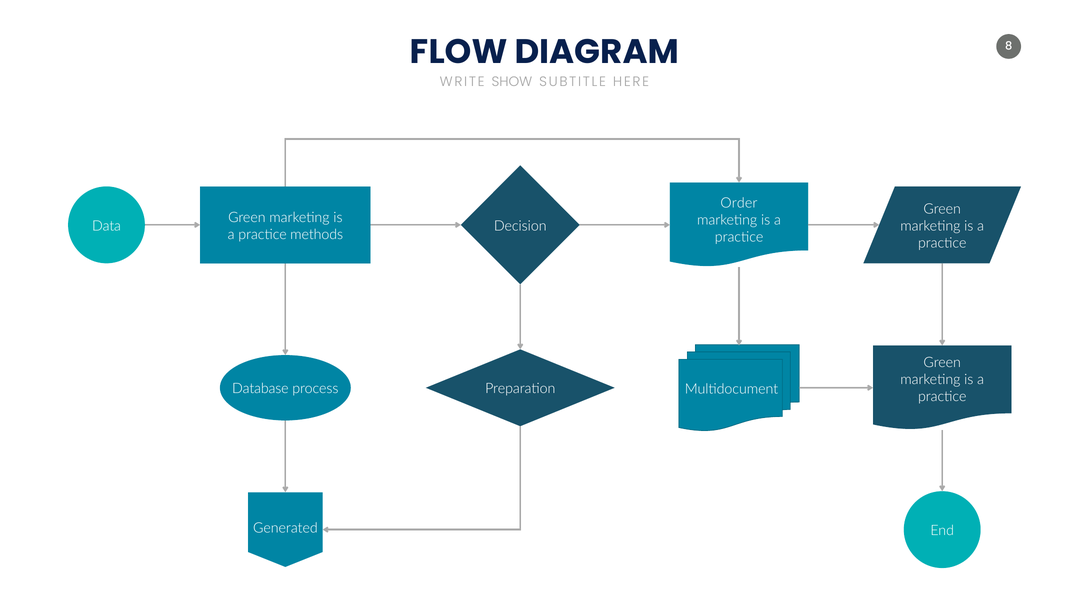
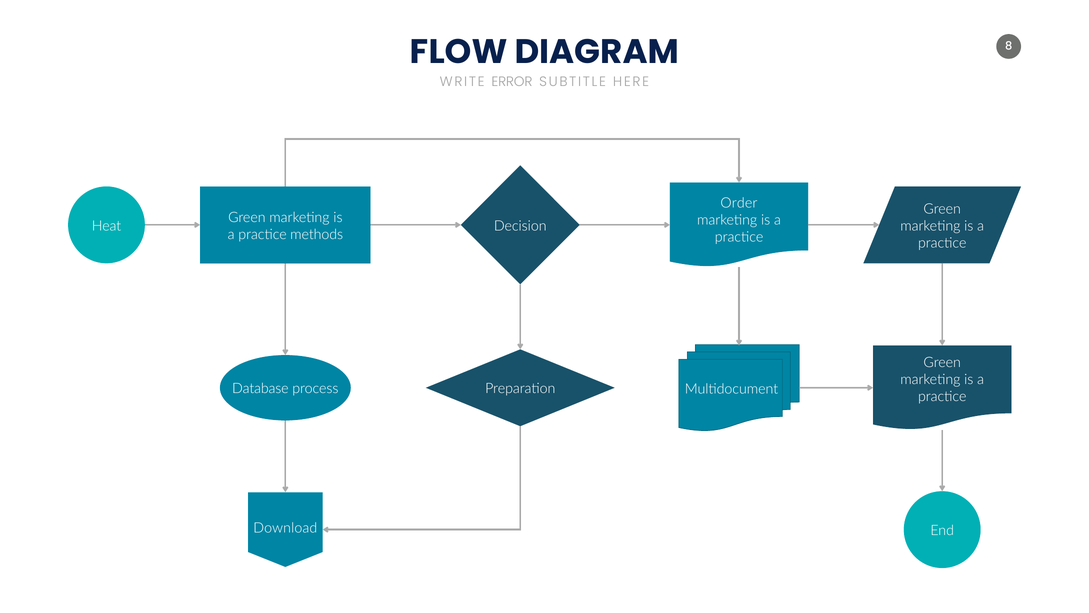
SHOW: SHOW -> ERROR
Data: Data -> Heat
Generated: Generated -> Download
